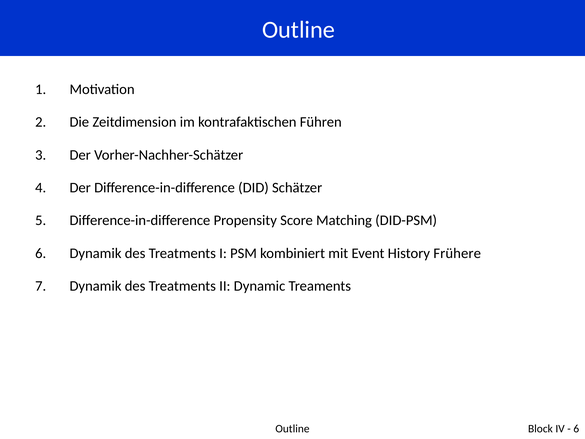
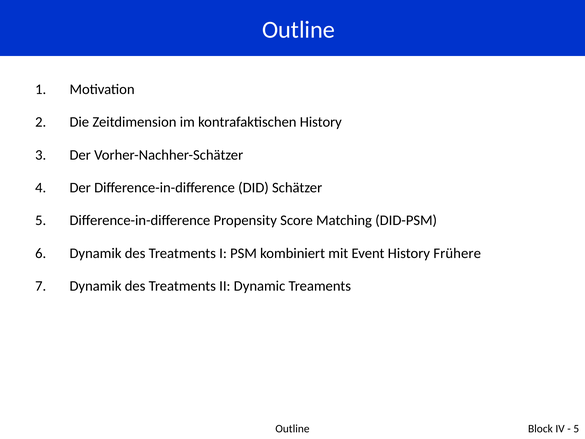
kontrafaktischen Führen: Führen -> History
6 at (576, 429): 6 -> 5
